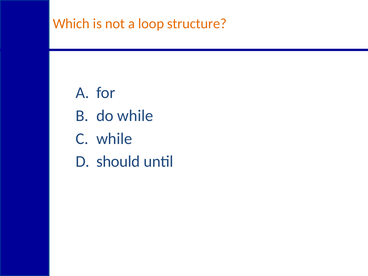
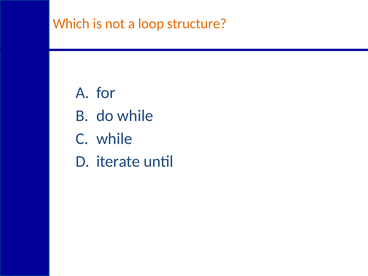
should: should -> iterate
